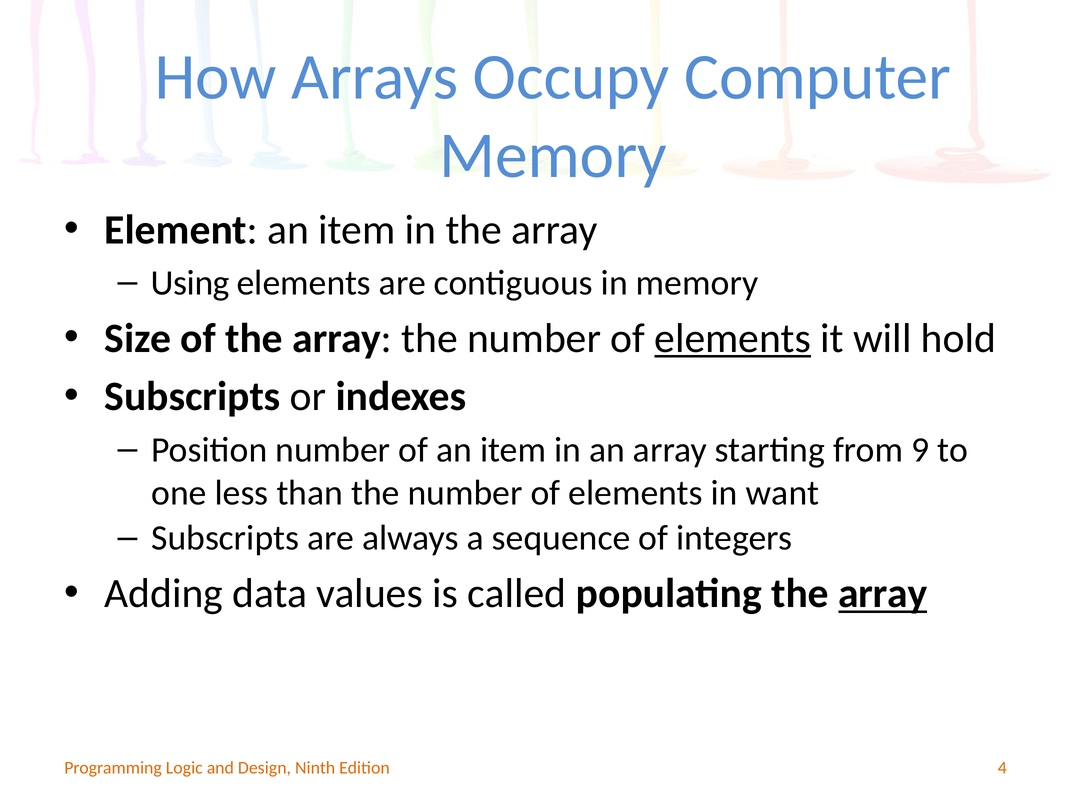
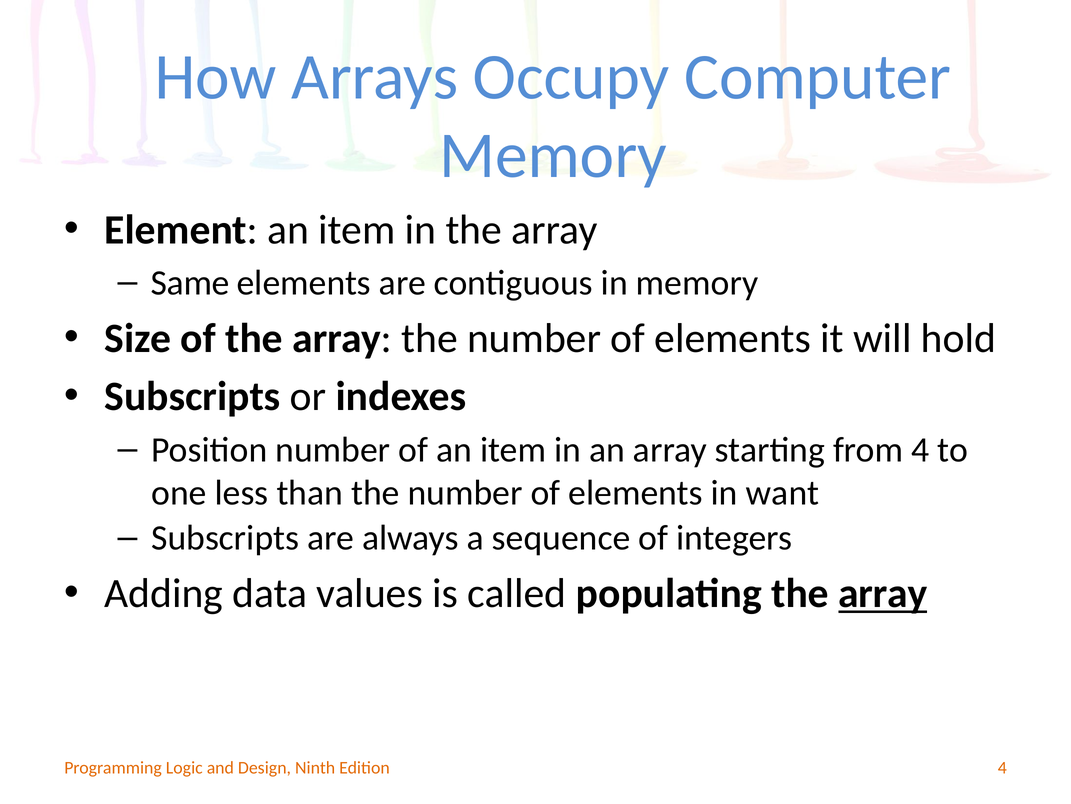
Using: Using -> Same
elements at (733, 338) underline: present -> none
from 9: 9 -> 4
